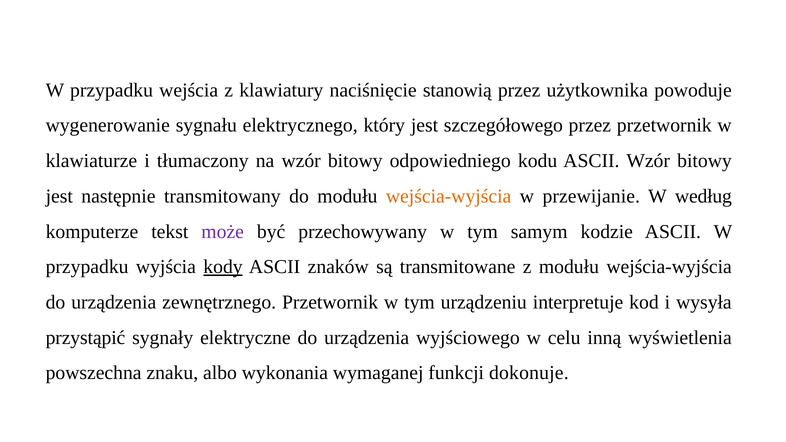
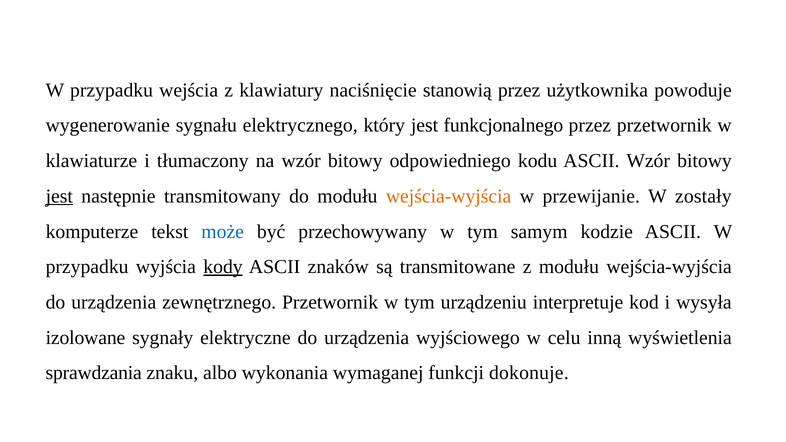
szczegółowego: szczegółowego -> funkcjonalnego
jest at (59, 196) underline: none -> present
według: według -> zostały
może colour: purple -> blue
przystąpić: przystąpić -> izolowane
powszechna: powszechna -> sprawdzania
